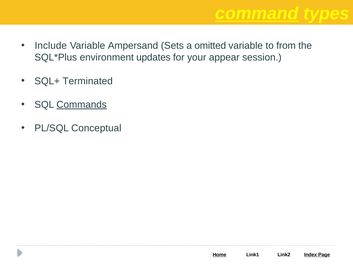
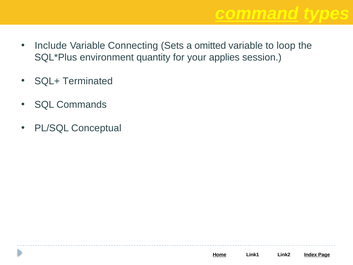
Ampersand: Ampersand -> Connecting
from: from -> loop
updates: updates -> quantity
appear: appear -> applies
Commands underline: present -> none
